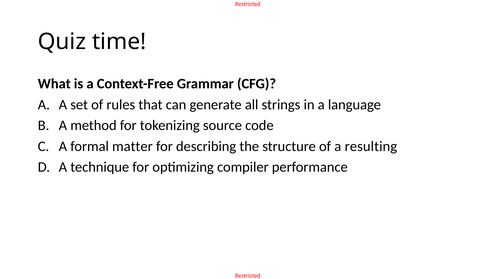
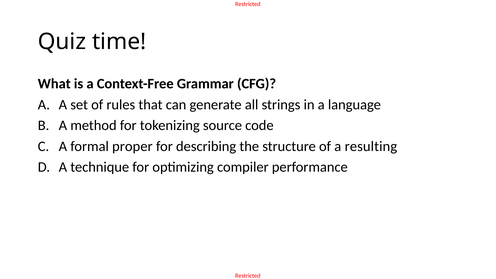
matter: matter -> proper
